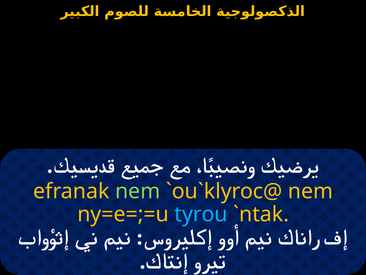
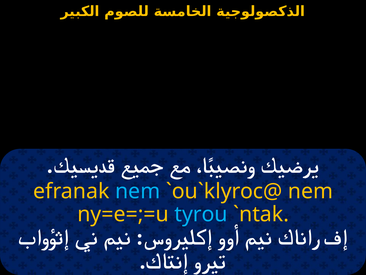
nem at (138, 191) colour: light green -> light blue
